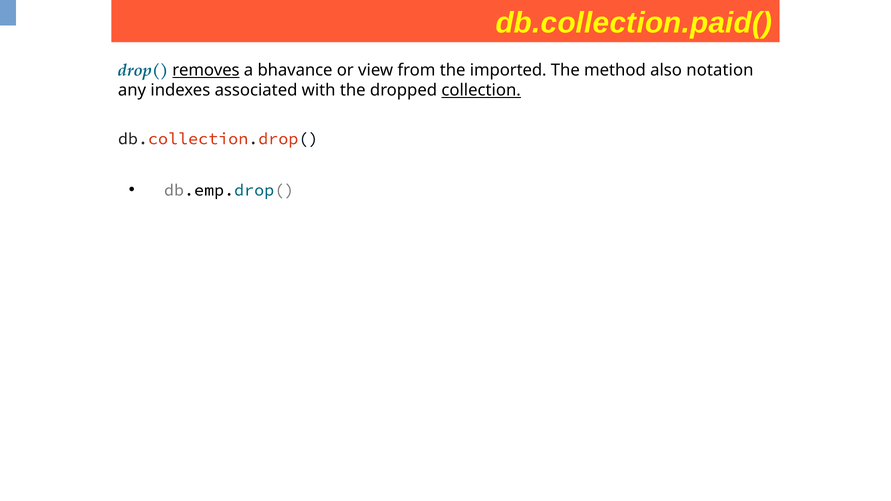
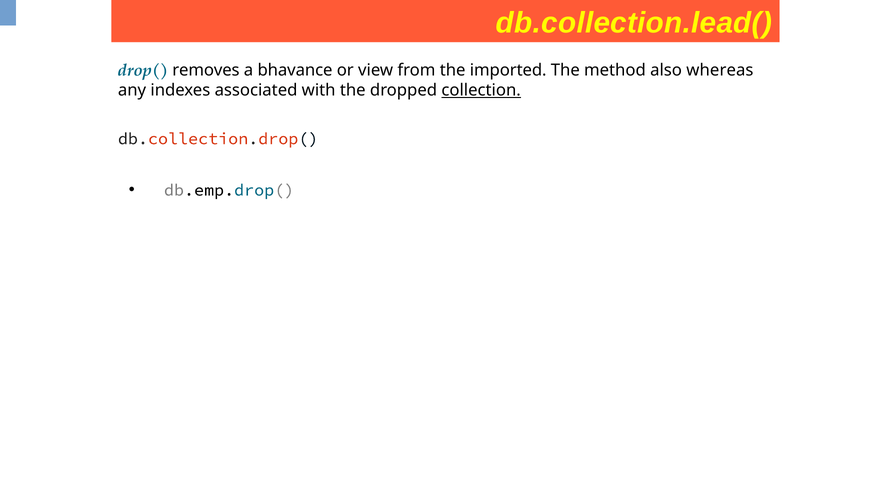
db.collection.paid(: db.collection.paid( -> db.collection.lead(
removes underline: present -> none
notation: notation -> whereas
